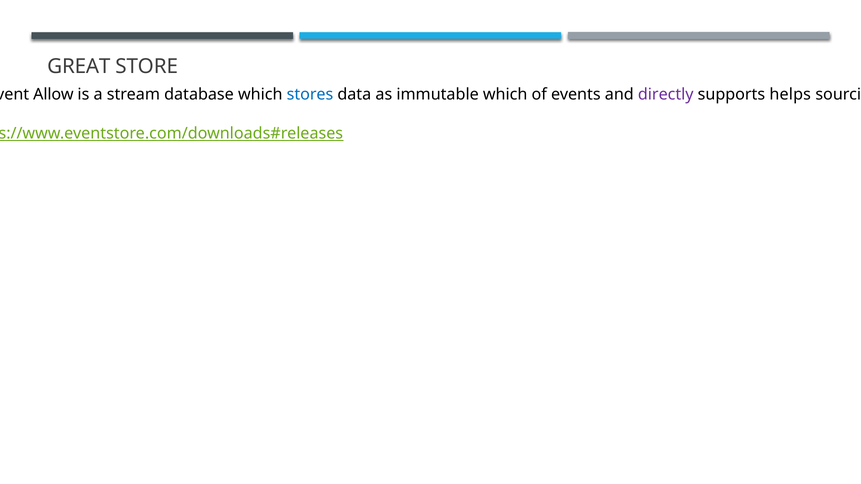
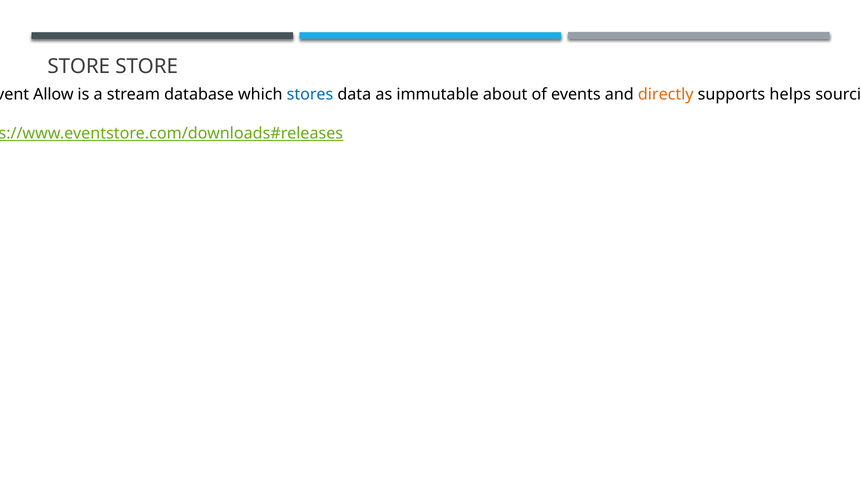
GREAT at (79, 67): GREAT -> STORE
immutable which: which -> about
directly colour: purple -> orange
